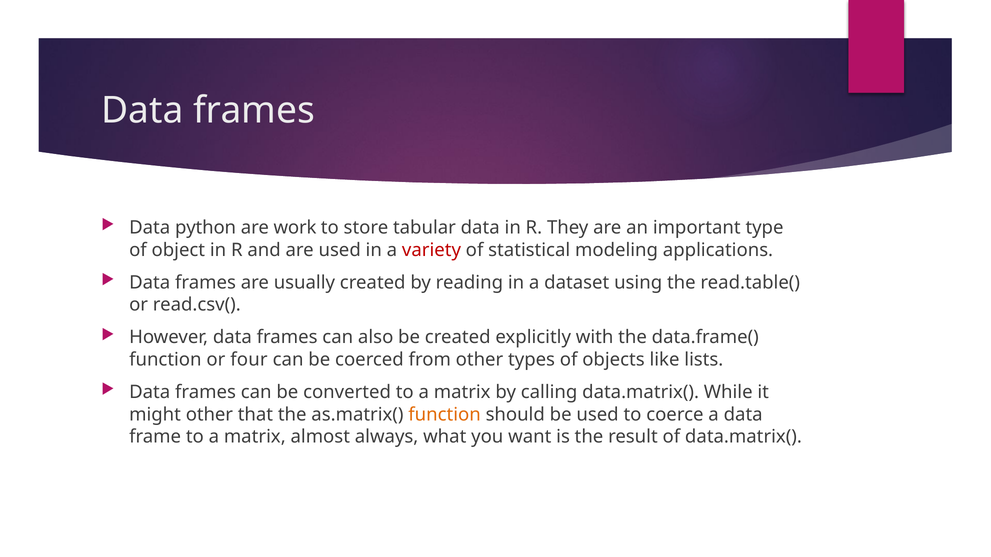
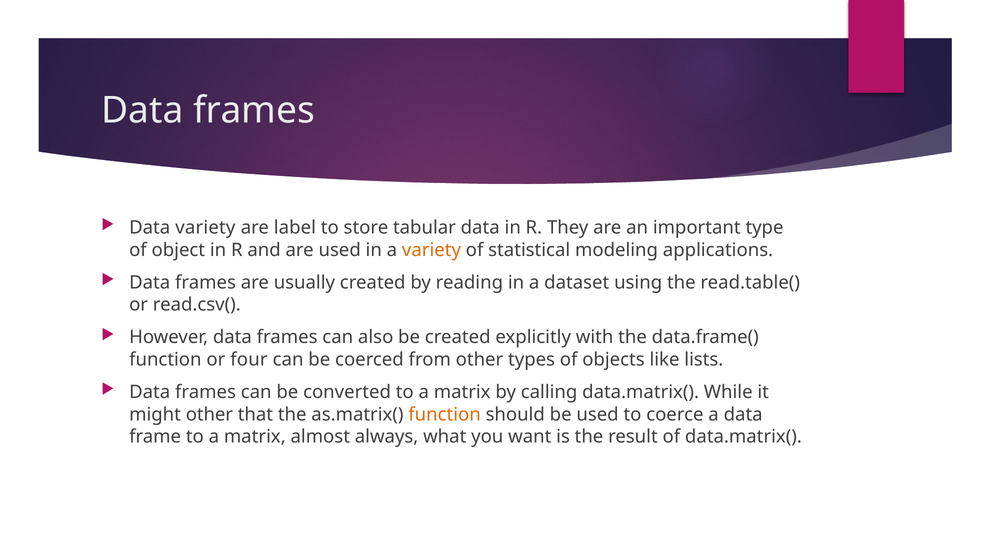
Data python: python -> variety
work: work -> label
variety at (431, 250) colour: red -> orange
